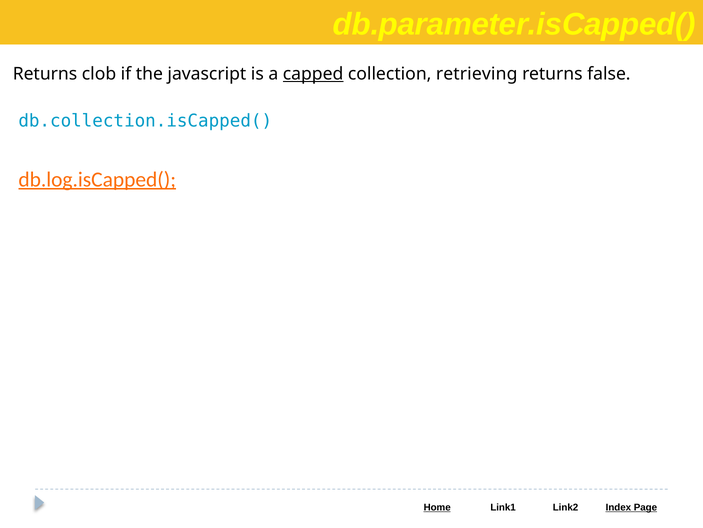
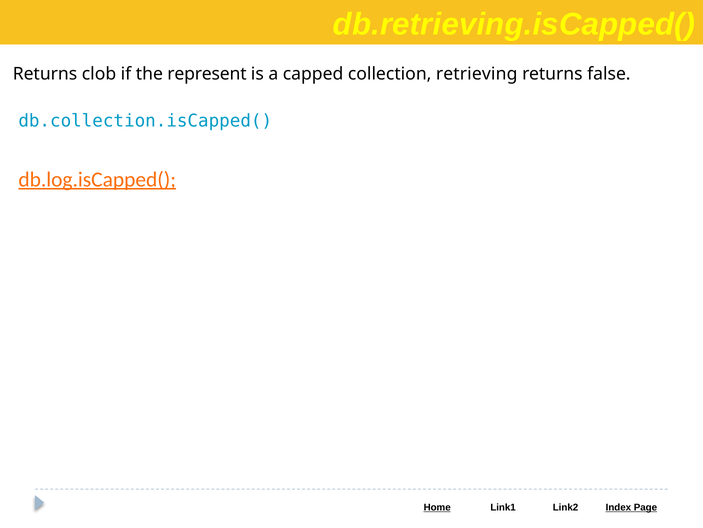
db.parameter.isCapped(: db.parameter.isCapped( -> db.retrieving.isCapped(
javascript: javascript -> represent
capped underline: present -> none
